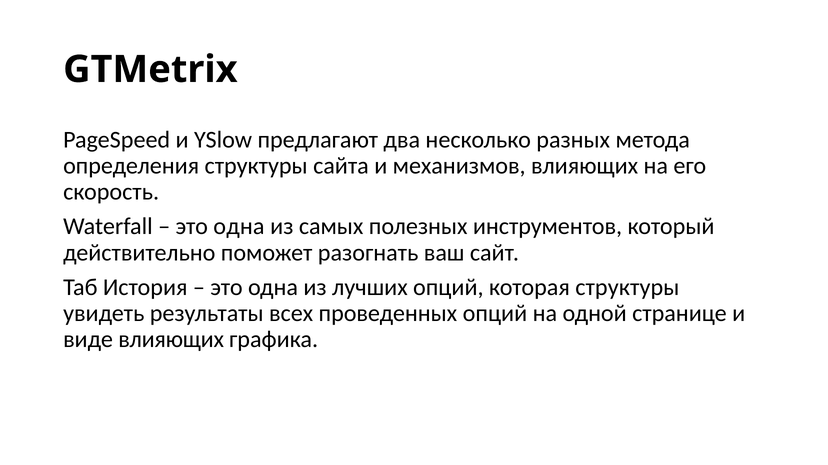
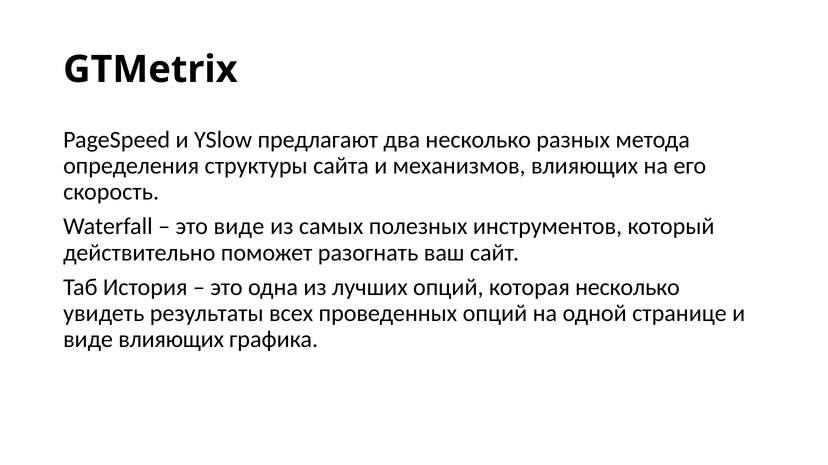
одна at (239, 227): одна -> виде
которая структуры: структуры -> несколько
